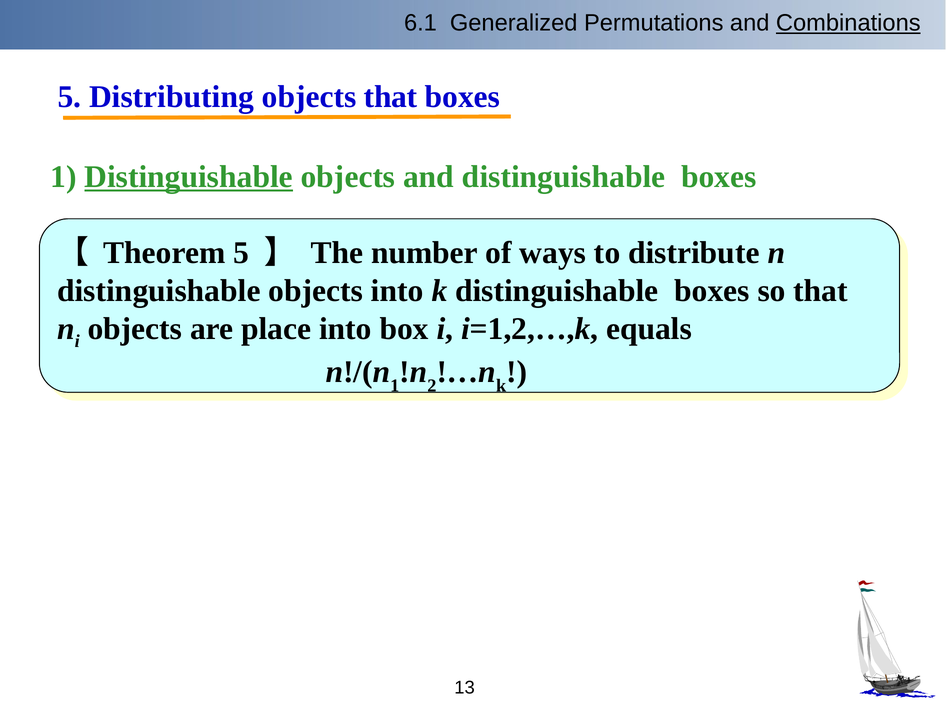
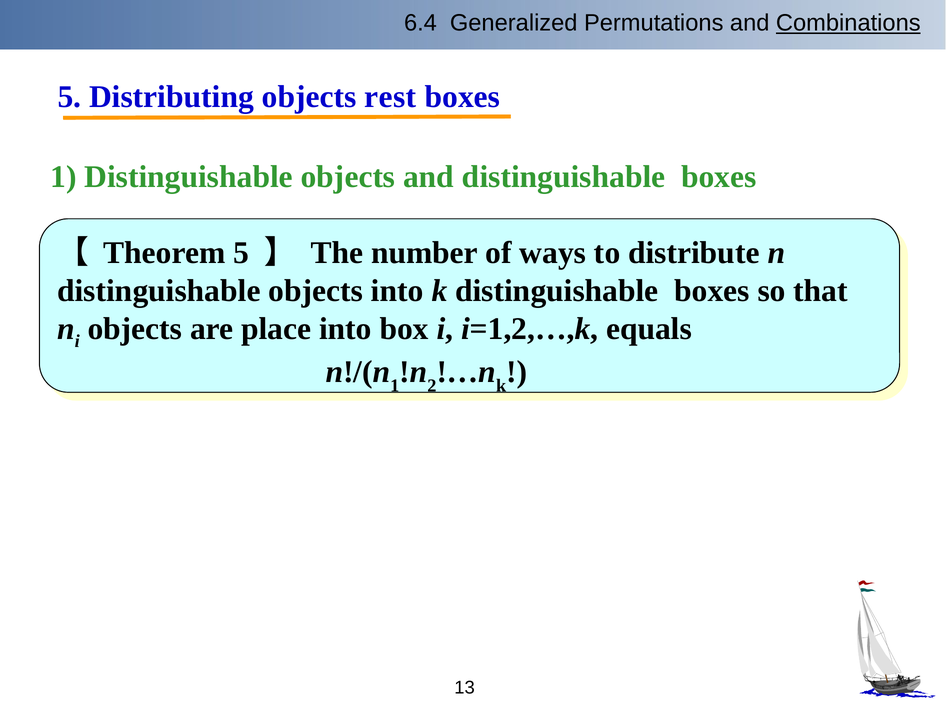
6.1: 6.1 -> 6.4
objects that: that -> rest
Distinguishable at (189, 177) underline: present -> none
